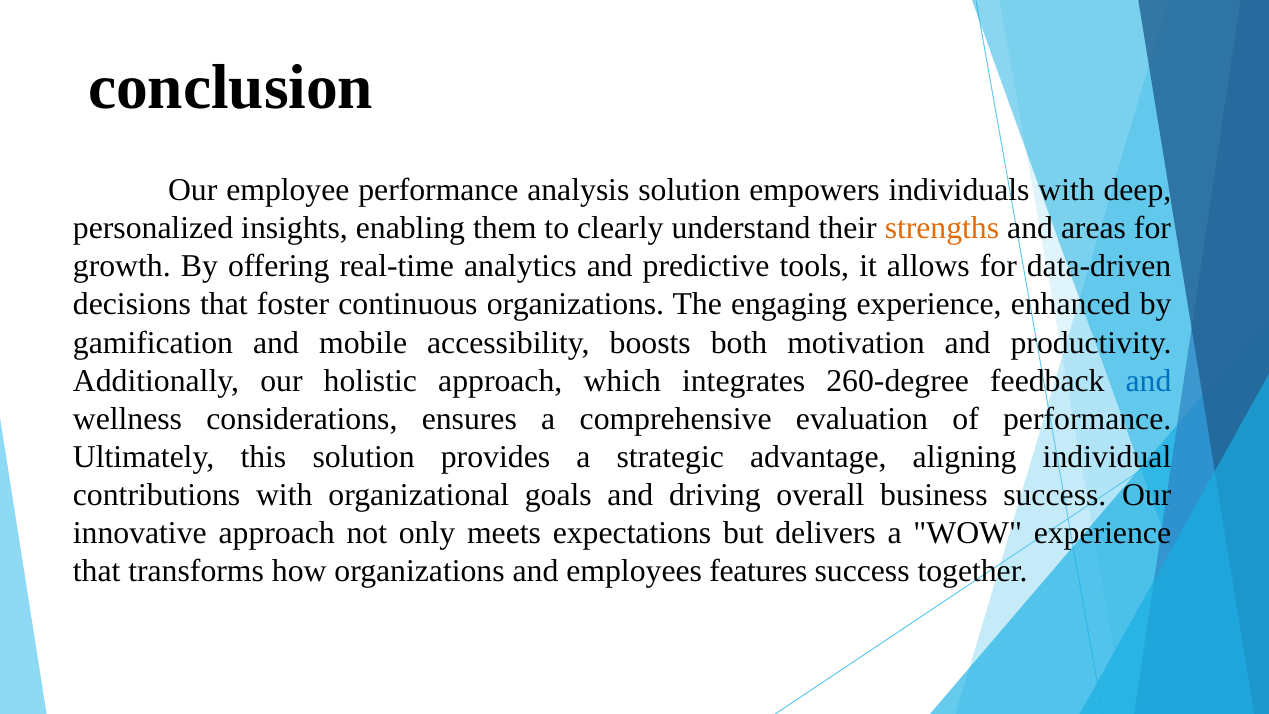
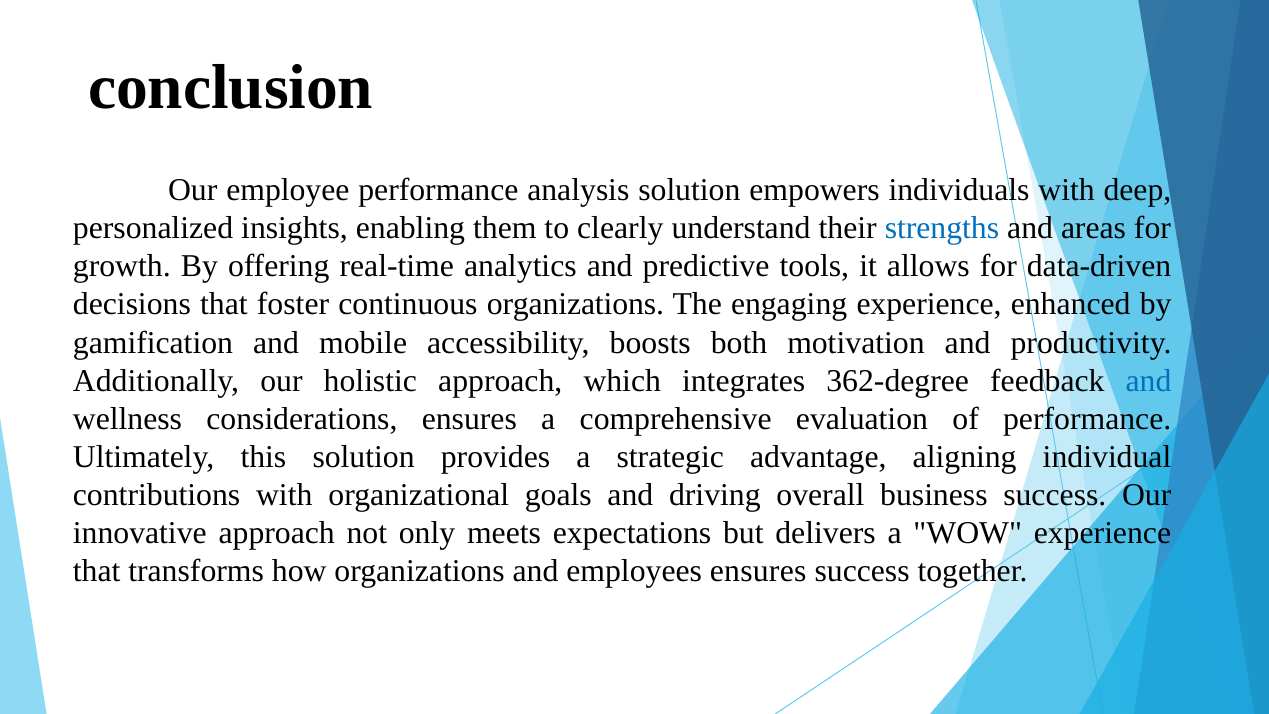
strengths colour: orange -> blue
260-degree: 260-degree -> 362-degree
employees features: features -> ensures
